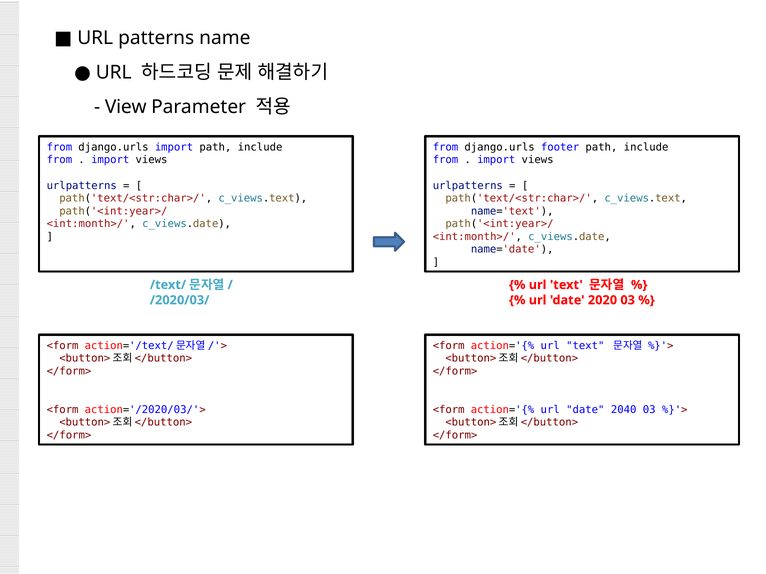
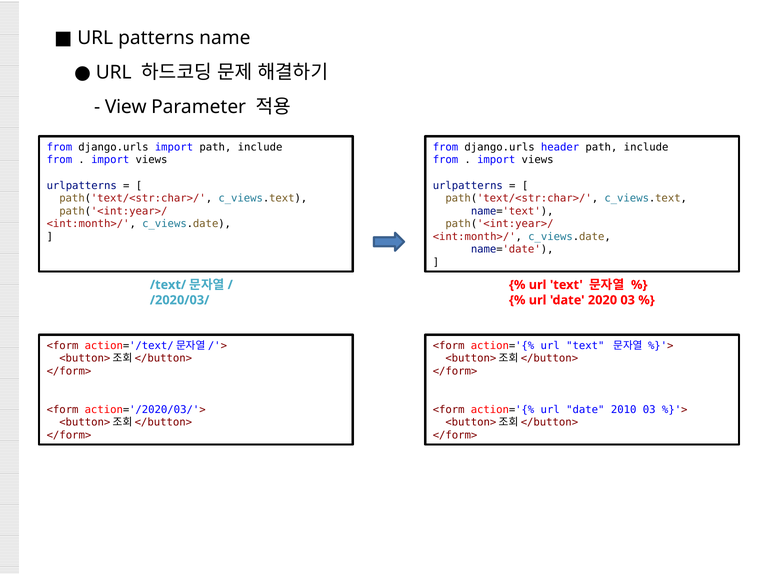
footer: footer -> header
2040: 2040 -> 2010
